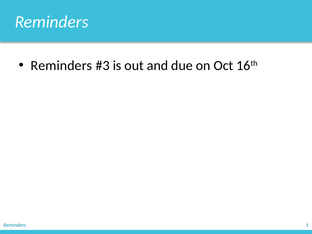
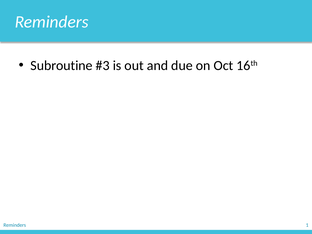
Reminders at (61, 65): Reminders -> Subroutine
